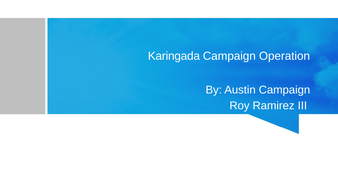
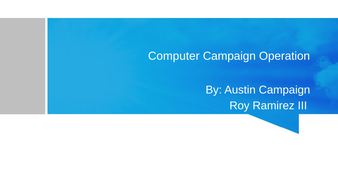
Karingada: Karingada -> Computer
